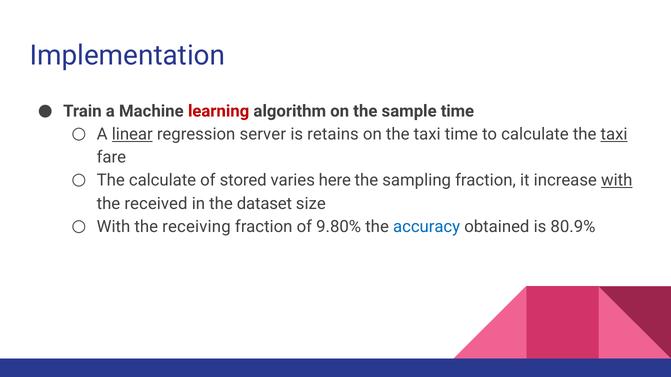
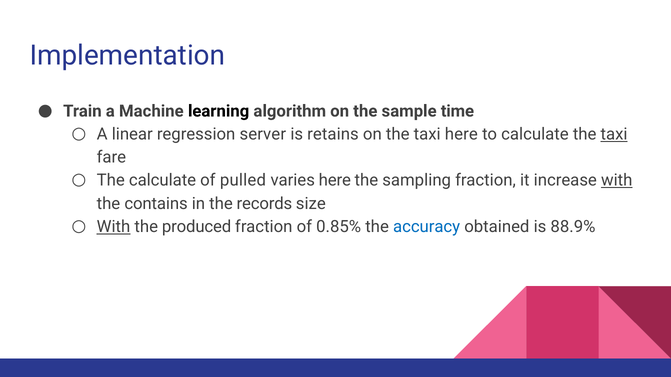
learning colour: red -> black
linear underline: present -> none
taxi time: time -> here
stored: stored -> pulled
received: received -> contains
dataset: dataset -> records
With at (113, 227) underline: none -> present
receiving: receiving -> produced
9.80%: 9.80% -> 0.85%
80.9%: 80.9% -> 88.9%
